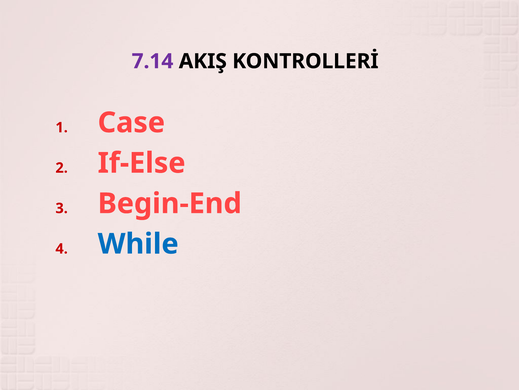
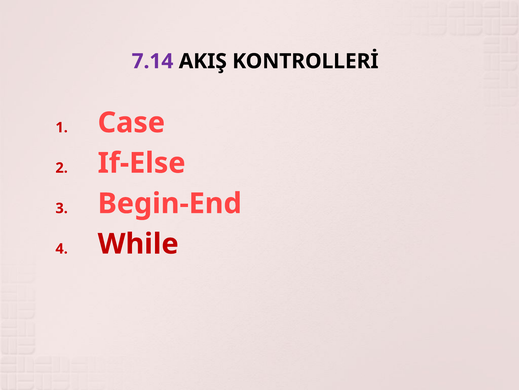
While colour: blue -> red
